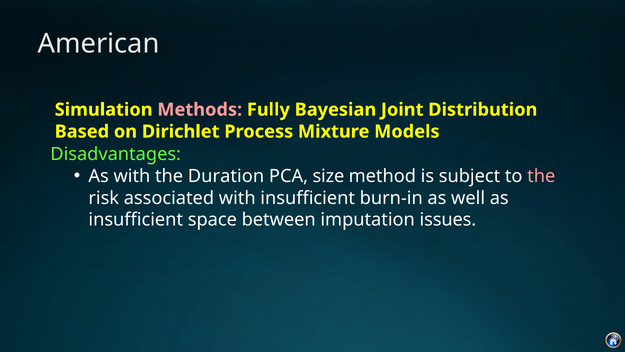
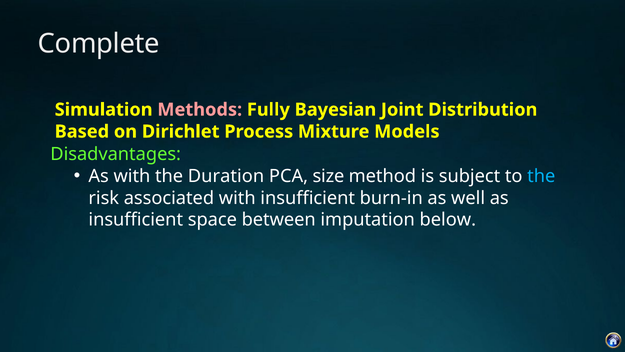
American: American -> Complete
the at (541, 176) colour: pink -> light blue
issues: issues -> below
